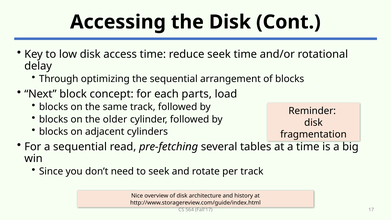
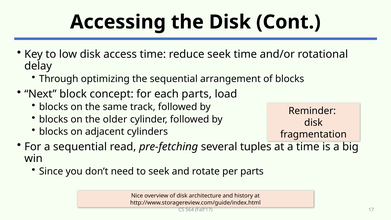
tables: tables -> tuples
per track: track -> parts
